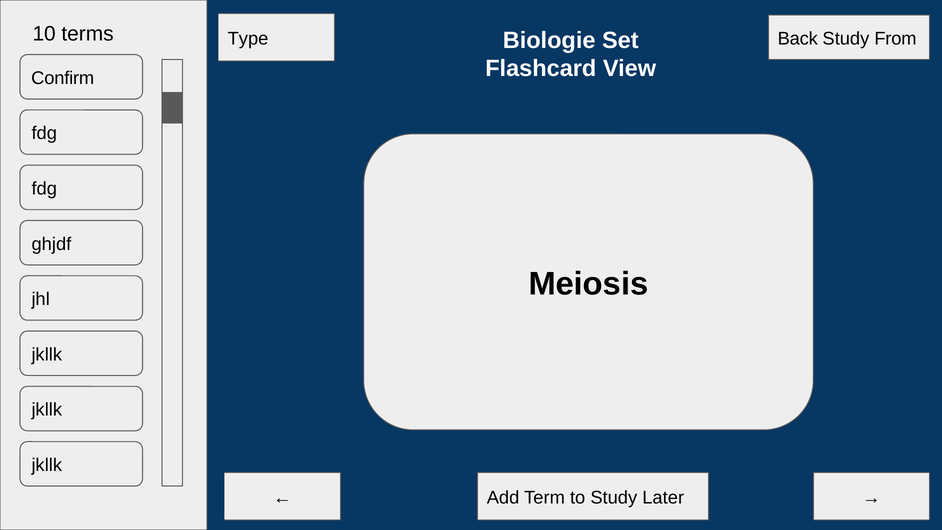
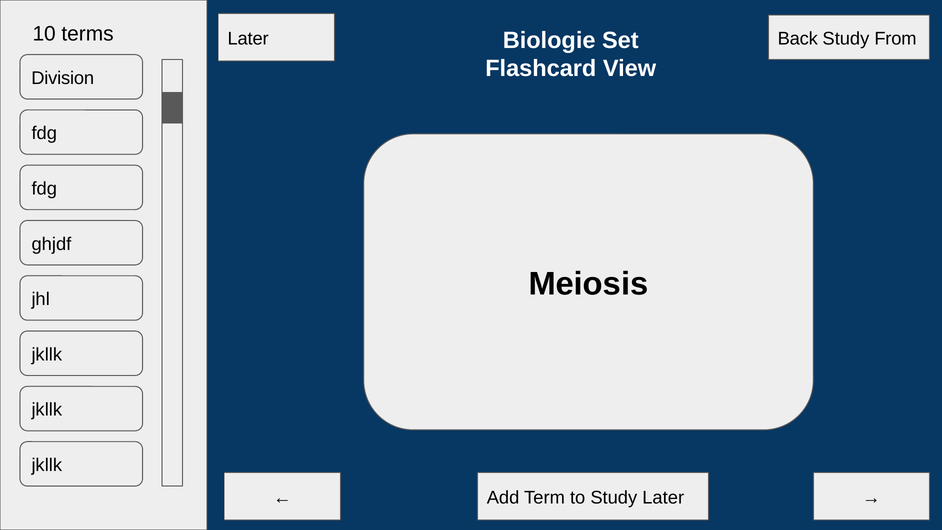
Type at (248, 39): Type -> Later
Confirm: Confirm -> Division
